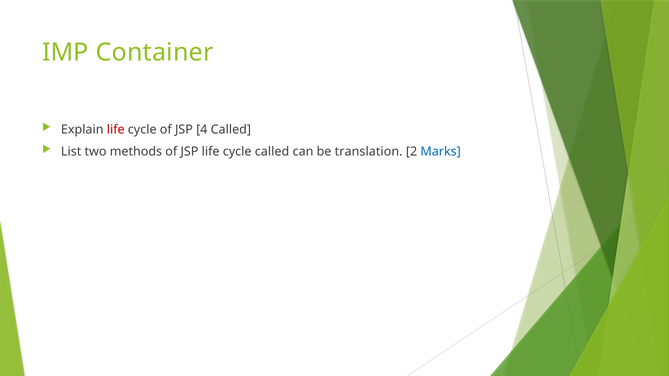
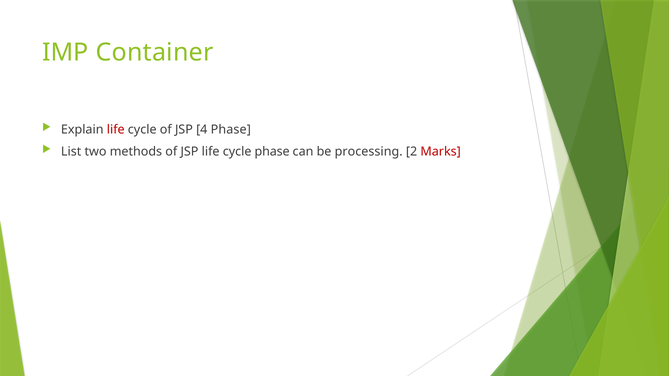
4 Called: Called -> Phase
cycle called: called -> phase
translation: translation -> processing
Marks colour: blue -> red
